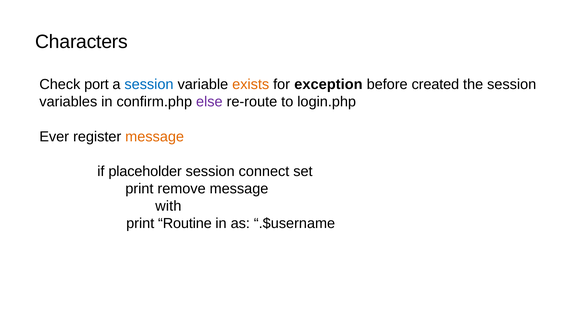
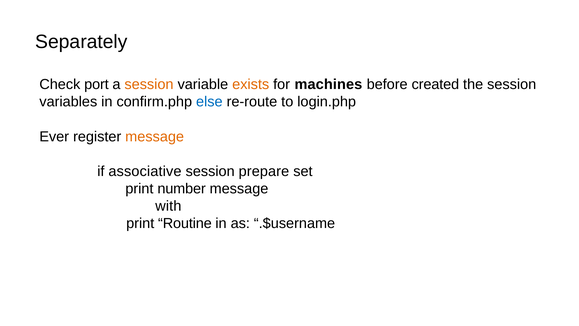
Characters: Characters -> Separately
session at (149, 84) colour: blue -> orange
exception: exception -> machines
else colour: purple -> blue
placeholder: placeholder -> associative
connect: connect -> prepare
remove: remove -> number
